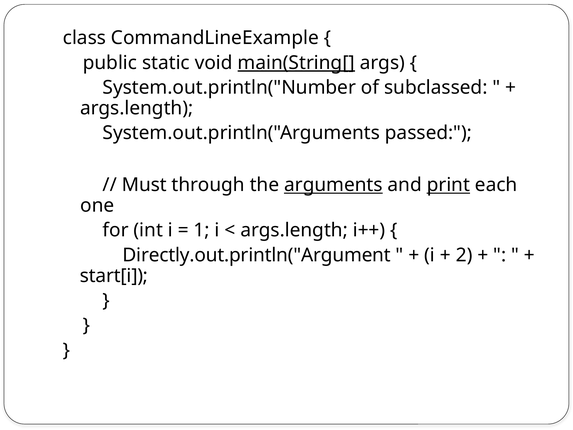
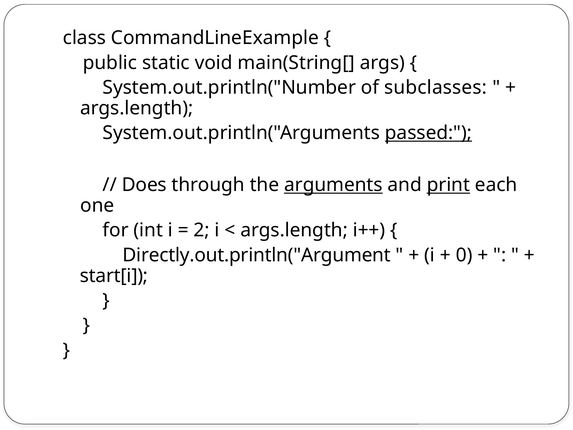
main(String[ underline: present -> none
subclassed: subclassed -> subclasses
passed underline: none -> present
Must: Must -> Does
1: 1 -> 2
2: 2 -> 0
